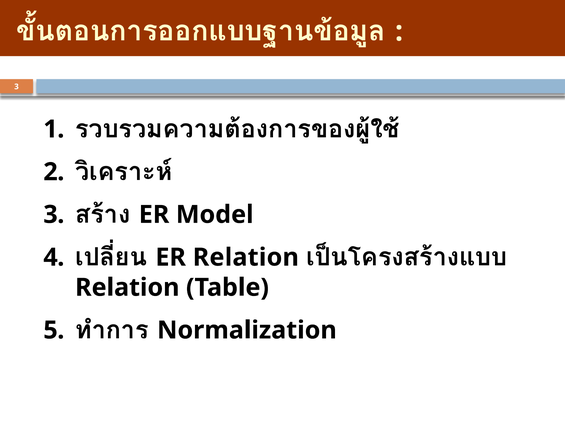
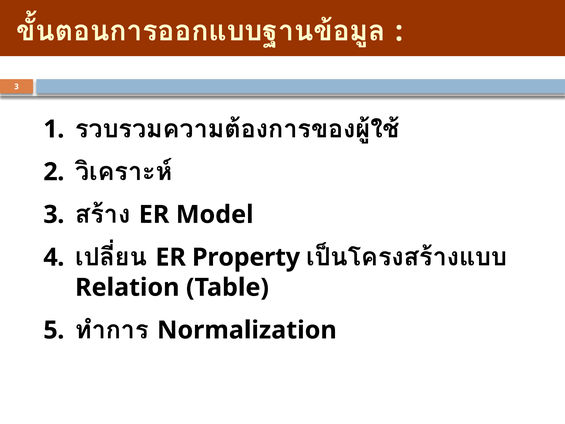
ER Relation: Relation -> Property
